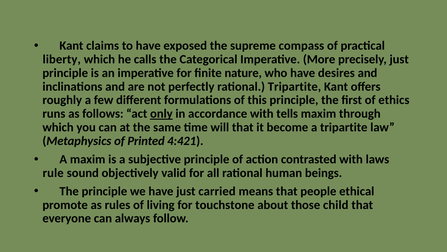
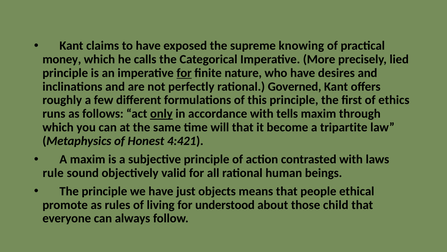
compass: compass -> knowing
liberty: liberty -> money
precisely just: just -> lied
for at (184, 73) underline: none -> present
rational Tripartite: Tripartite -> Governed
Printed: Printed -> Honest
carried: carried -> objects
touchstone: touchstone -> understood
